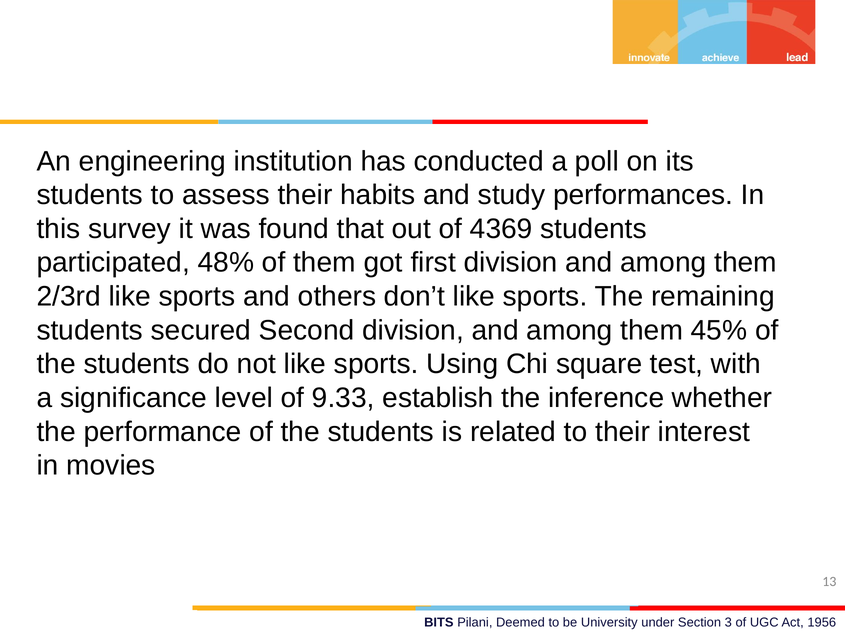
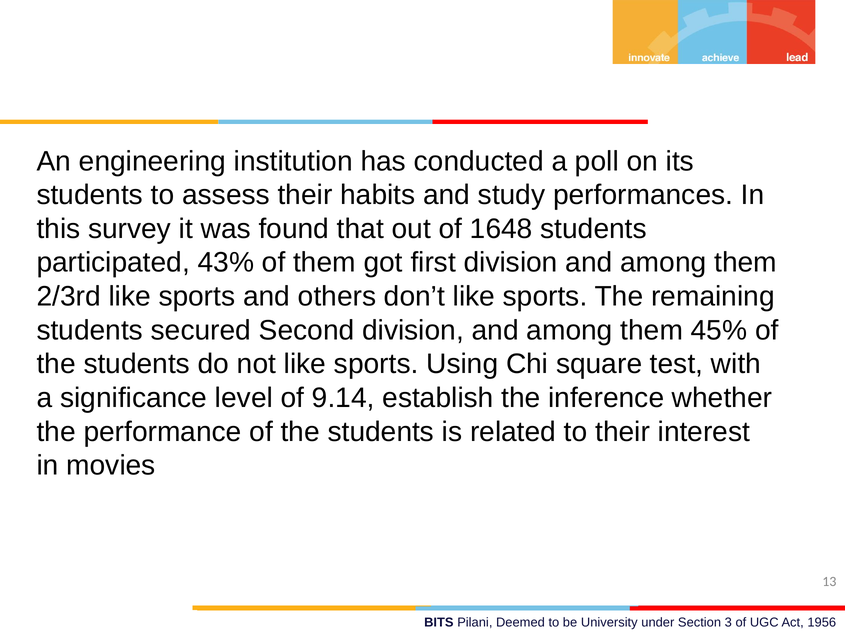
4369: 4369 -> 1648
48%: 48% -> 43%
9.33: 9.33 -> 9.14
